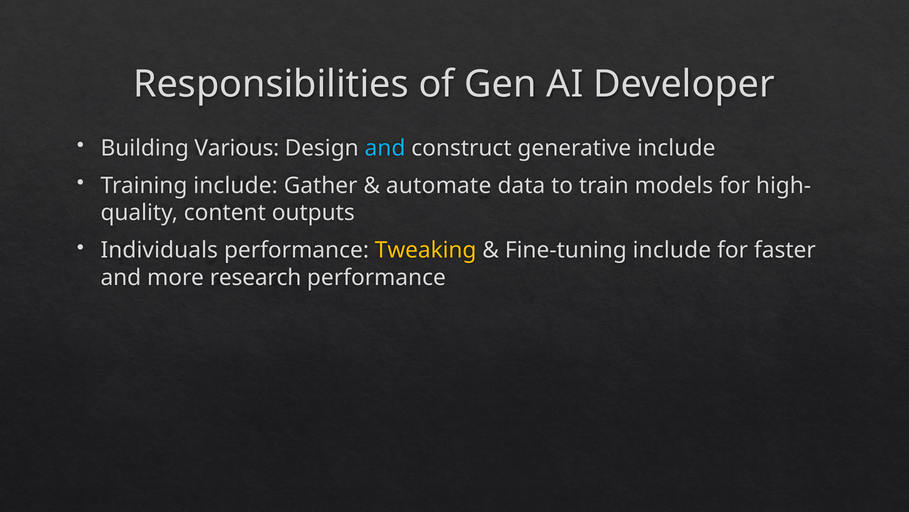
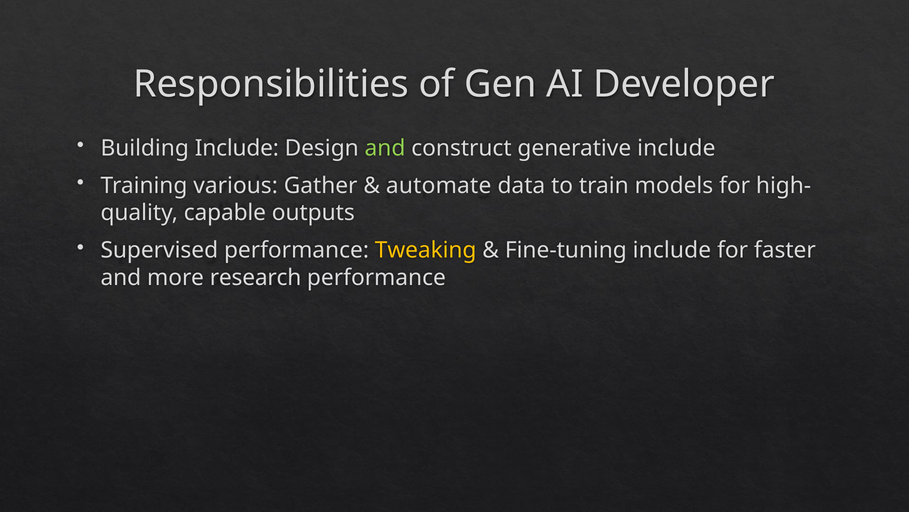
Building Various: Various -> Include
and at (385, 148) colour: light blue -> light green
Training include: include -> various
content: content -> capable
Individuals: Individuals -> Supervised
